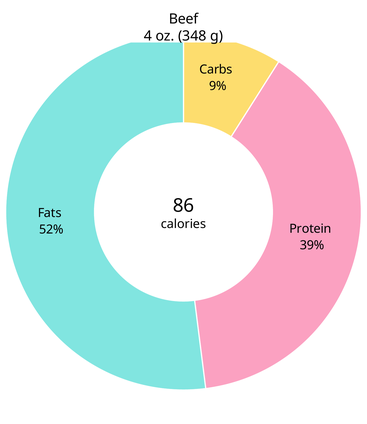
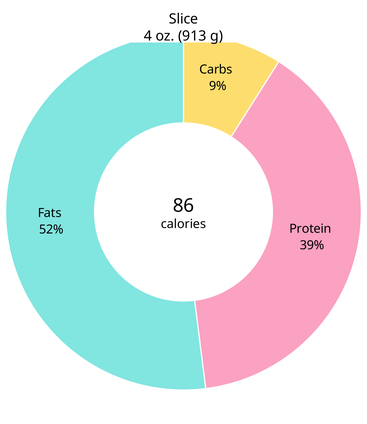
Beef: Beef -> Slice
348: 348 -> 913
